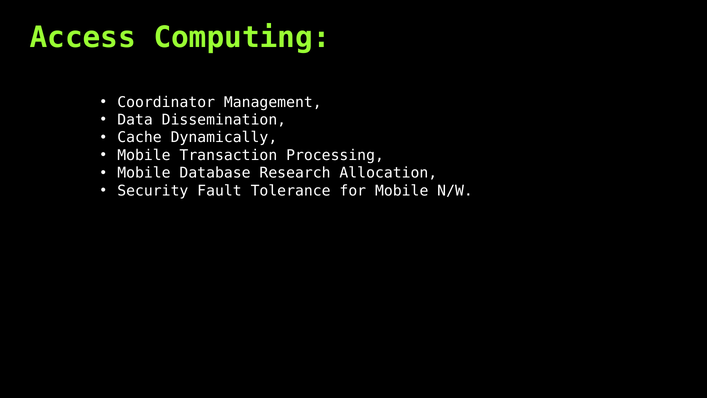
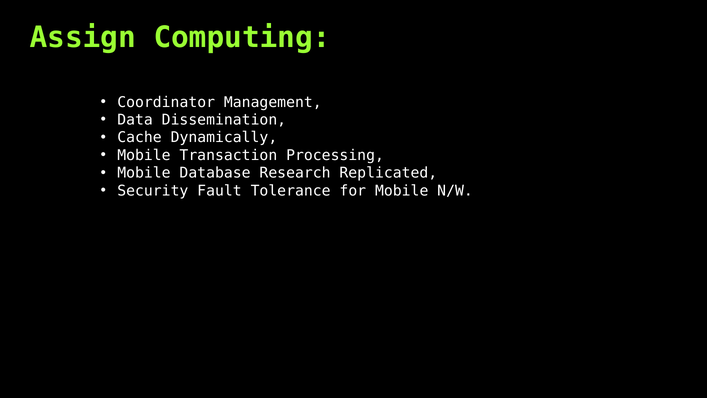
Access: Access -> Assign
Allocation: Allocation -> Replicated
